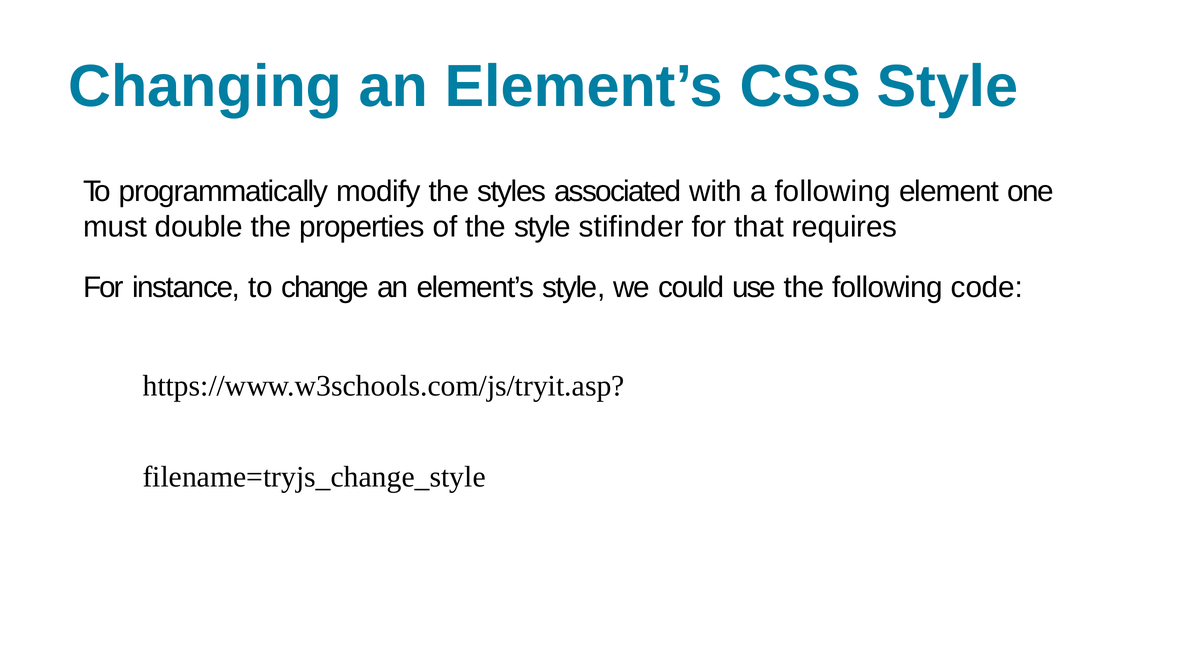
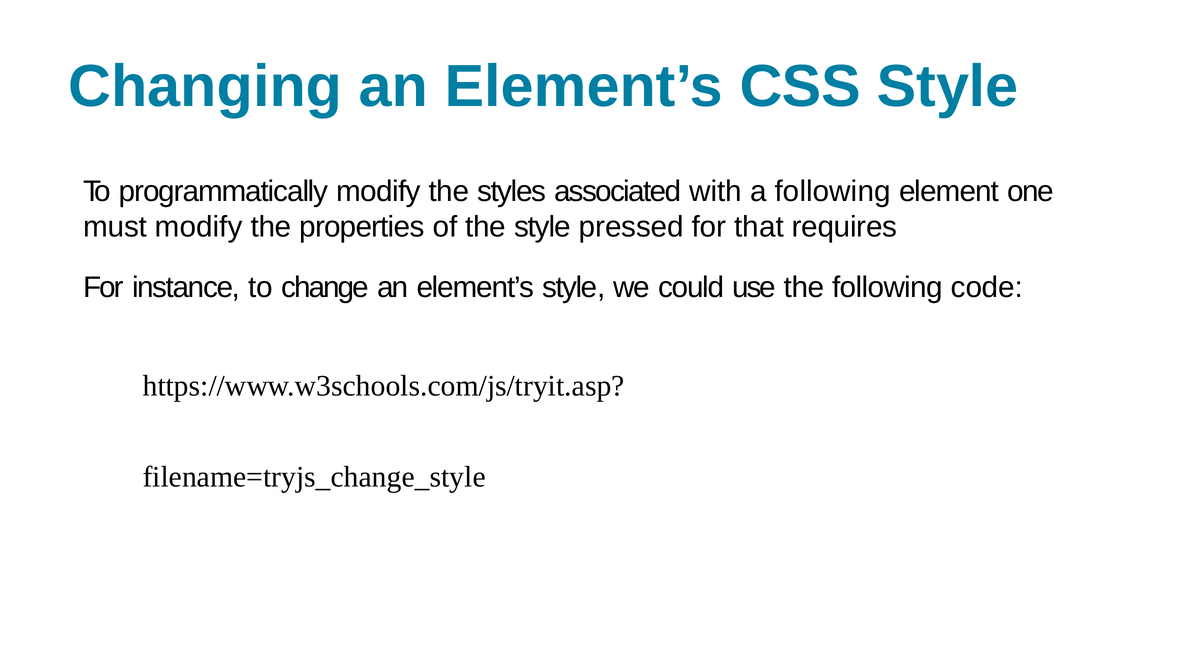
must double: double -> modify
stifinder: stifinder -> pressed
